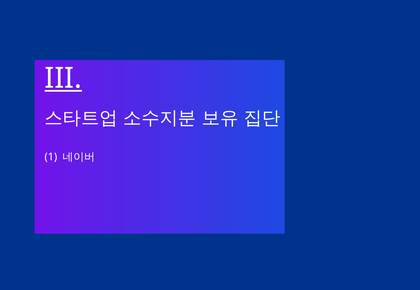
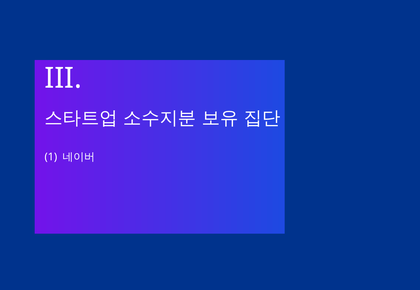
III underline: present -> none
